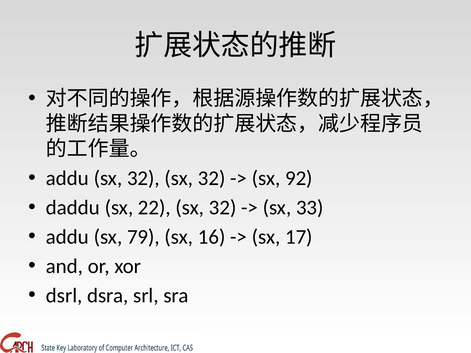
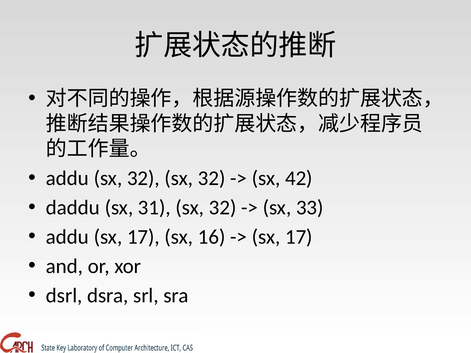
92: 92 -> 42
22: 22 -> 31
addu sx 79: 79 -> 17
